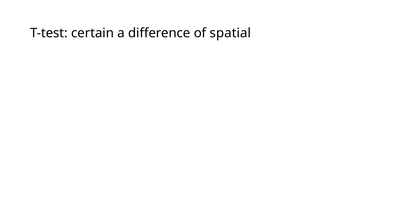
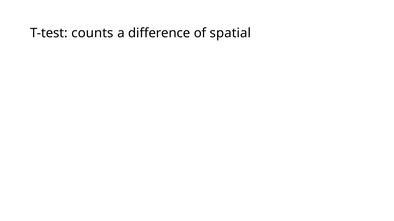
certain: certain -> counts
